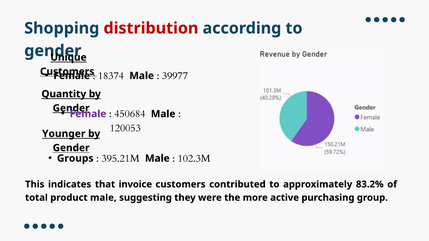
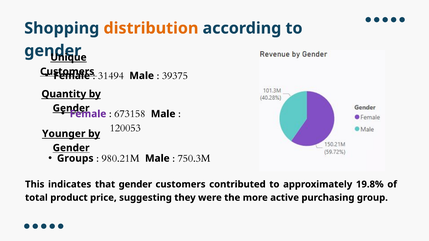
distribution colour: red -> orange
18374: 18374 -> 31494
39977: 39977 -> 39375
450684: 450684 -> 673158
395.21M: 395.21M -> 980.21M
102.3M: 102.3M -> 750.3M
that invoice: invoice -> gender
83.2%: 83.2% -> 19.8%
product male: male -> price
